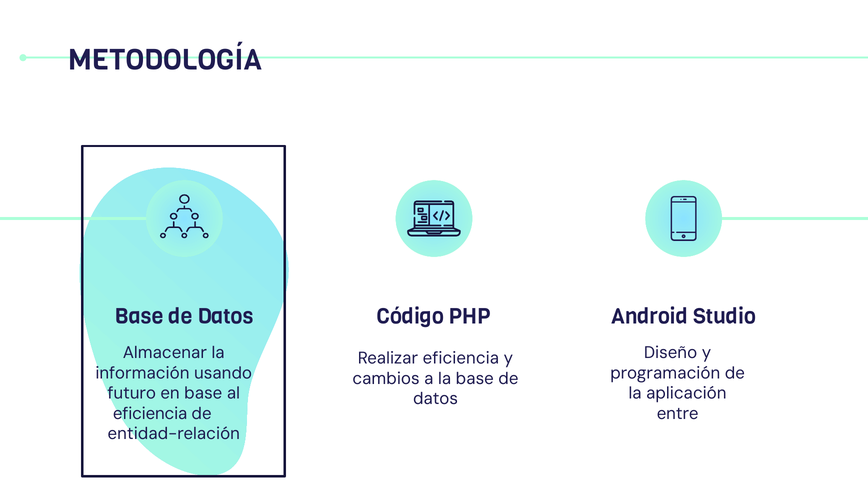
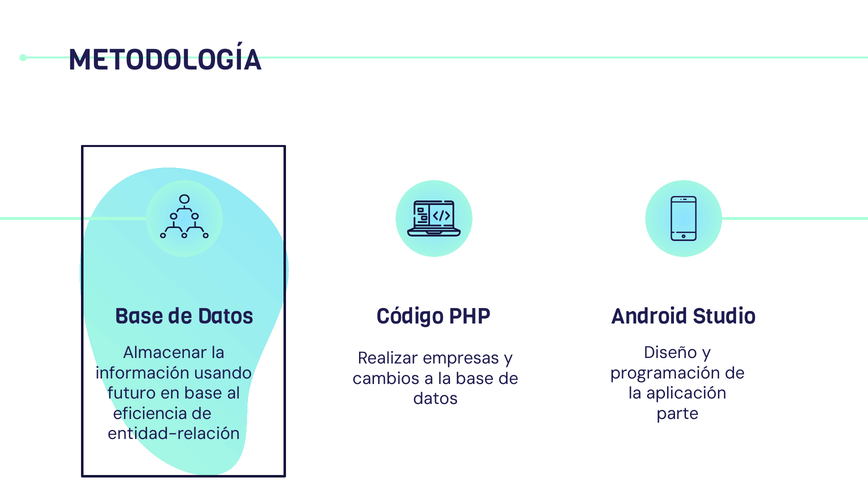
Realizar eficiencia: eficiencia -> empresas
entre: entre -> parte
